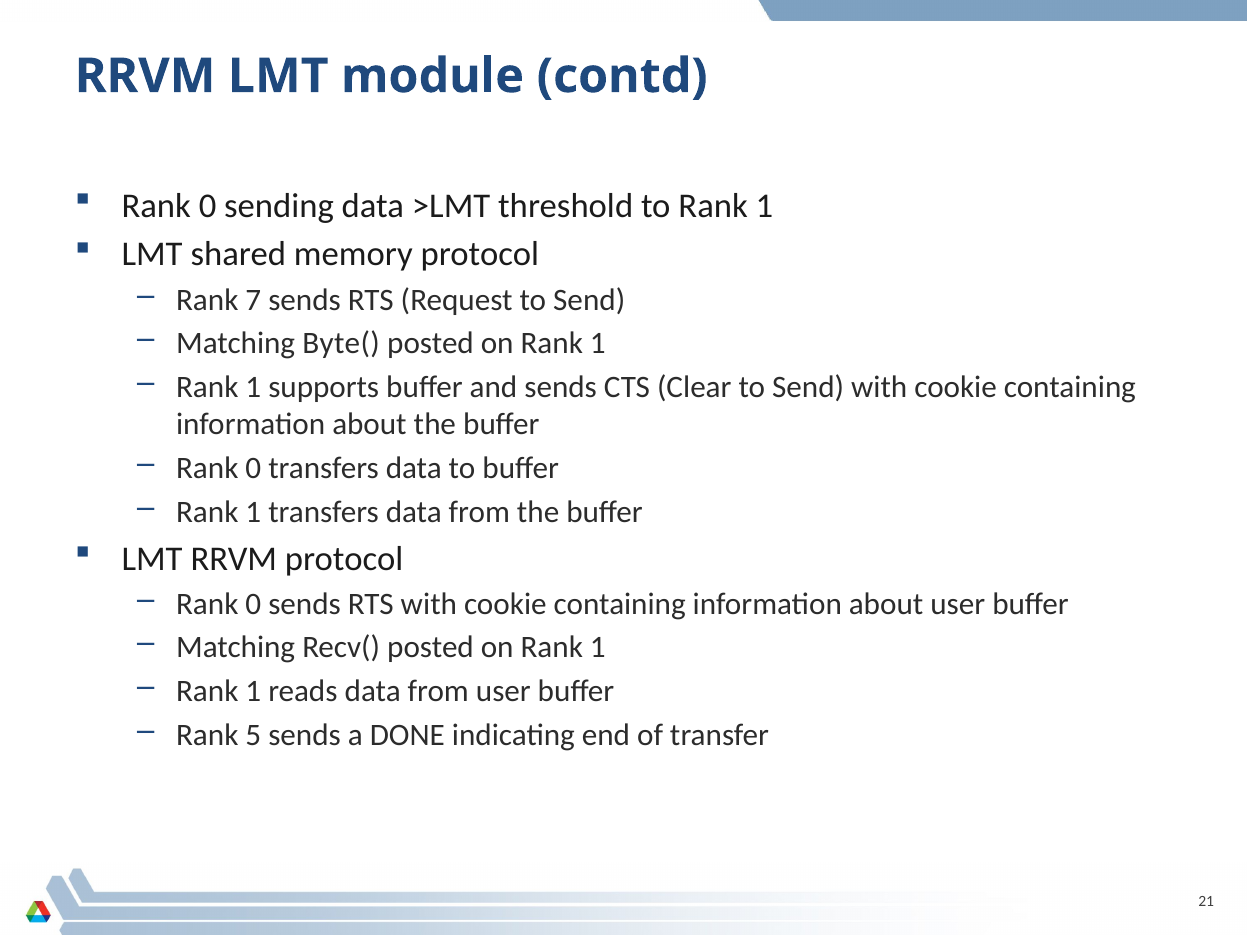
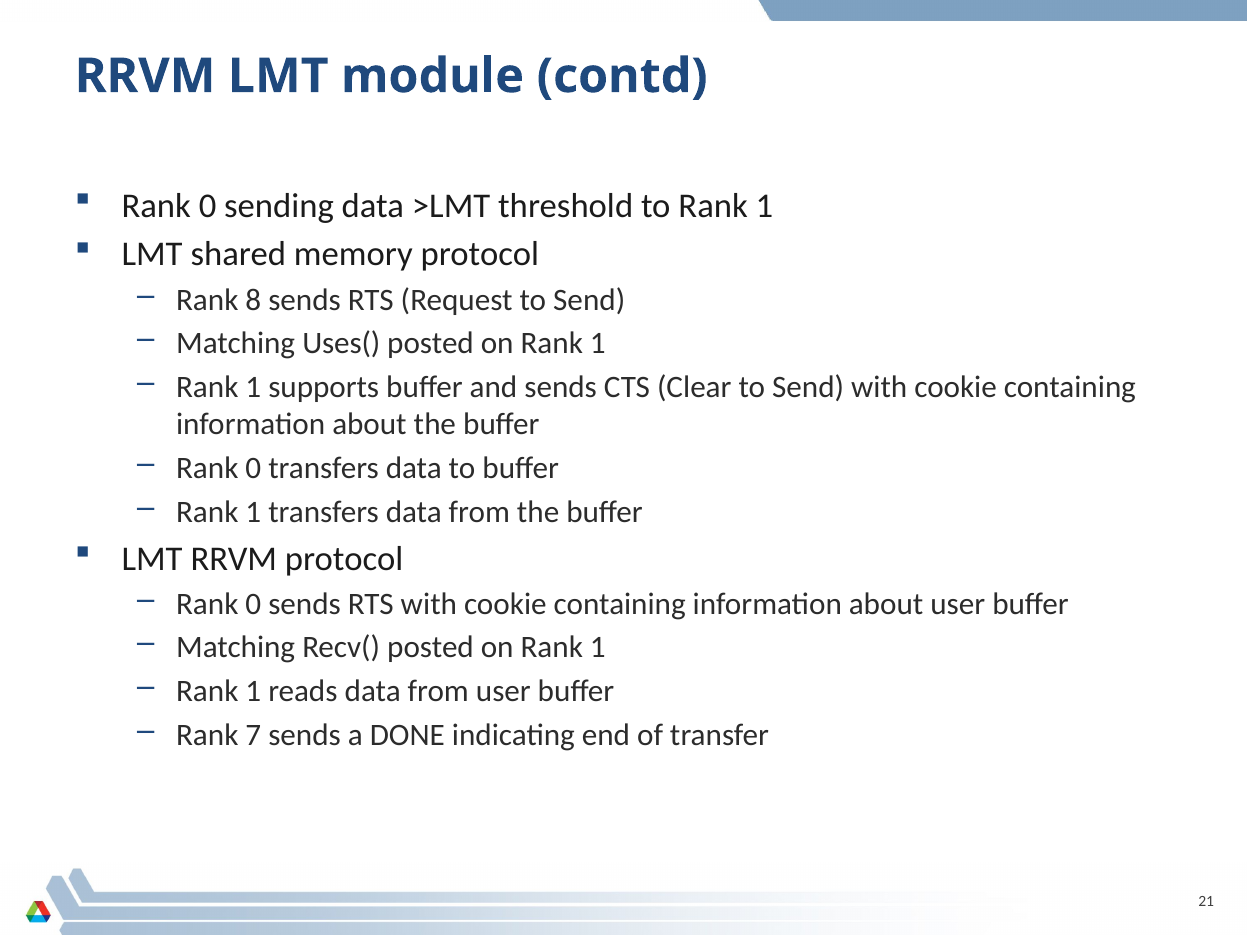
7: 7 -> 8
Byte(: Byte( -> Uses(
5: 5 -> 7
